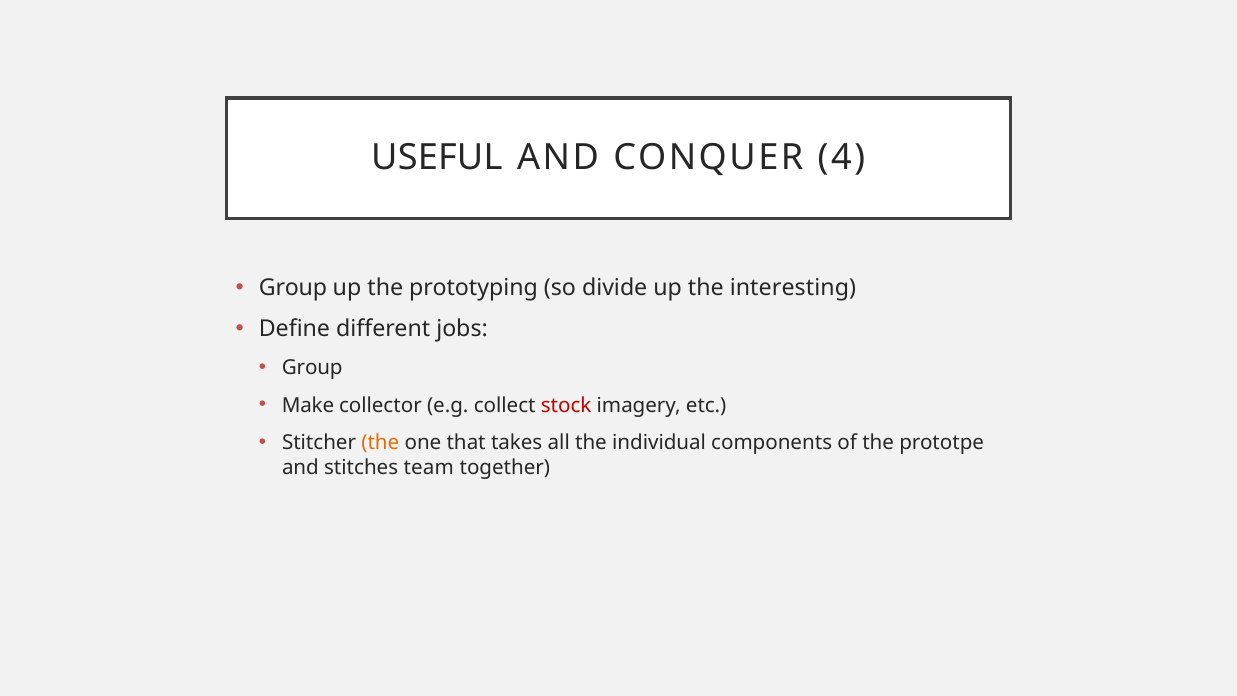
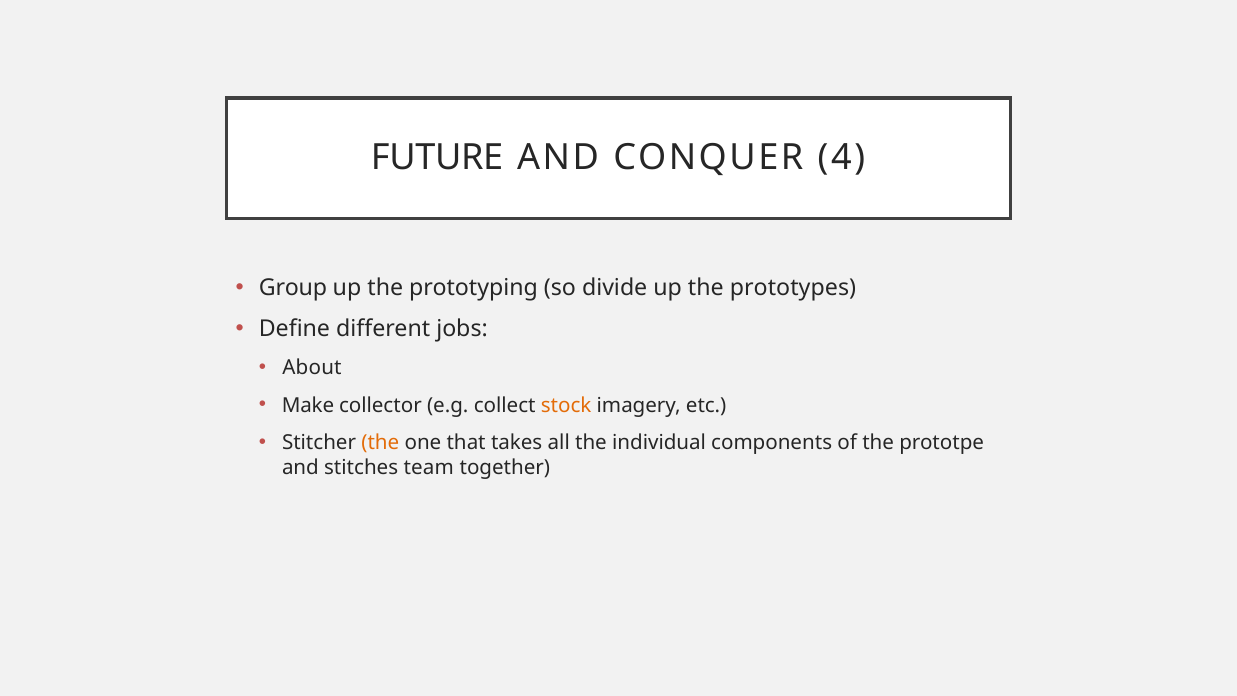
USEFUL: USEFUL -> FUTURE
interesting: interesting -> prototypes
Group at (312, 368): Group -> About
stock colour: red -> orange
